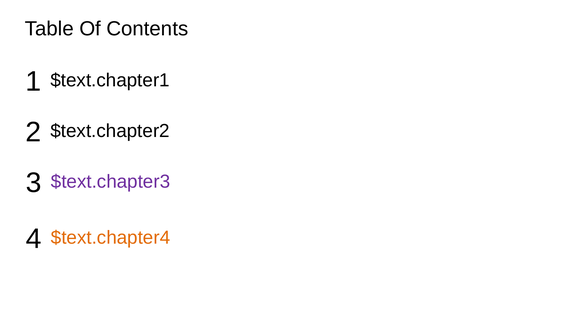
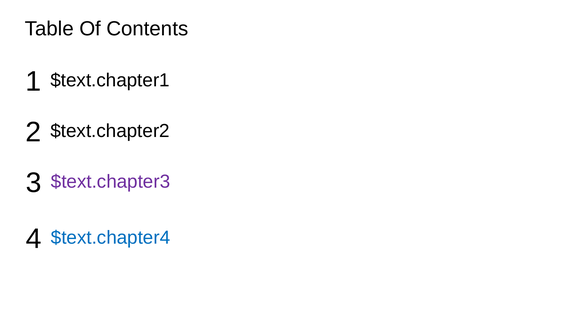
$text.chapter4 colour: orange -> blue
